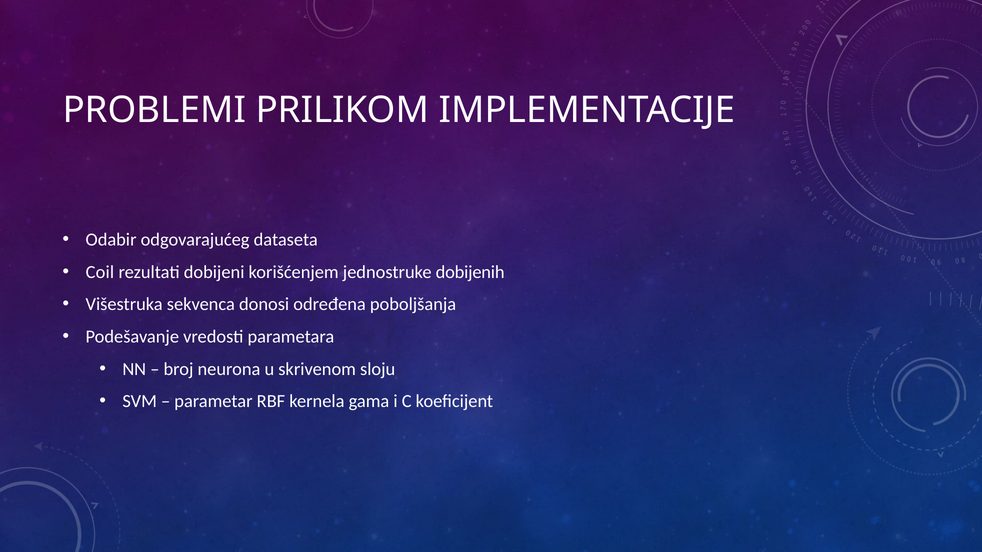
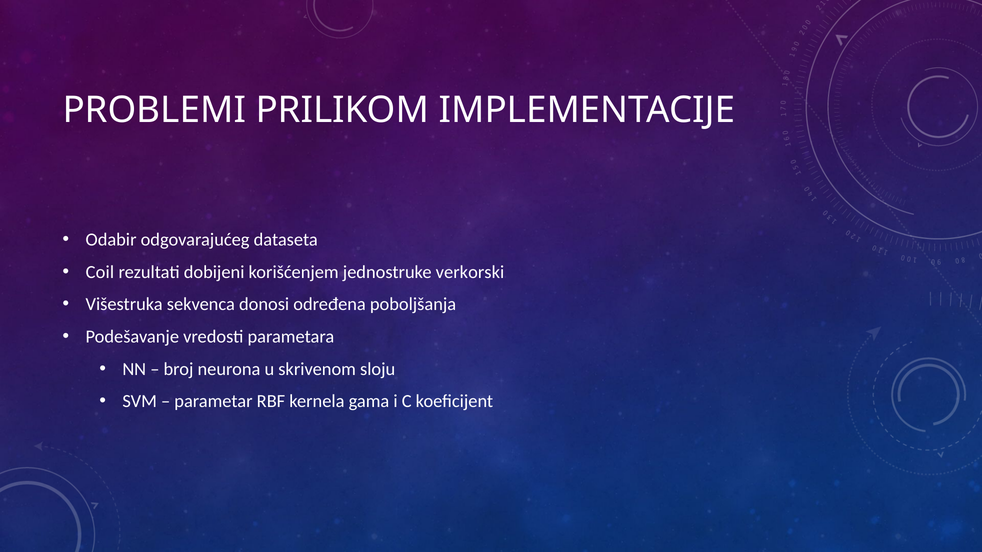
dobijenih: dobijenih -> verkorski
